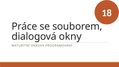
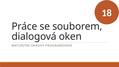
okny: okny -> oken
